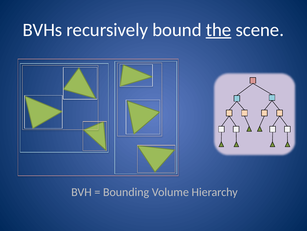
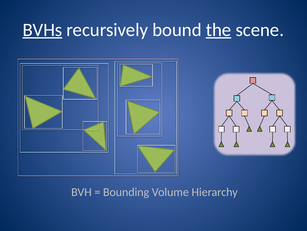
BVHs underline: none -> present
